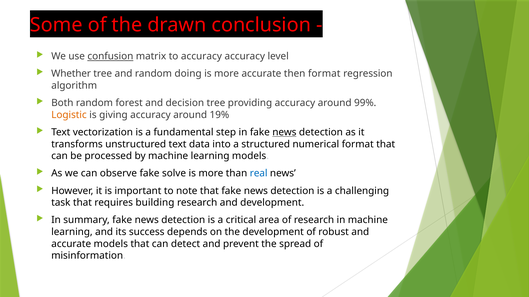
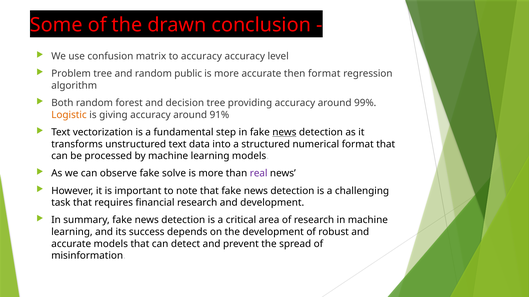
confusion underline: present -> none
Whether: Whether -> Problem
doing: doing -> public
19%: 19% -> 91%
real colour: blue -> purple
building: building -> financial
